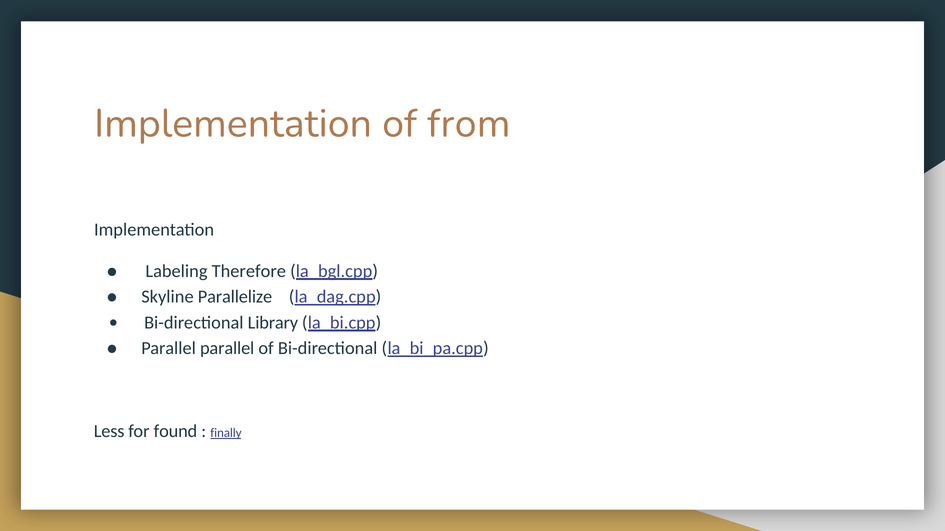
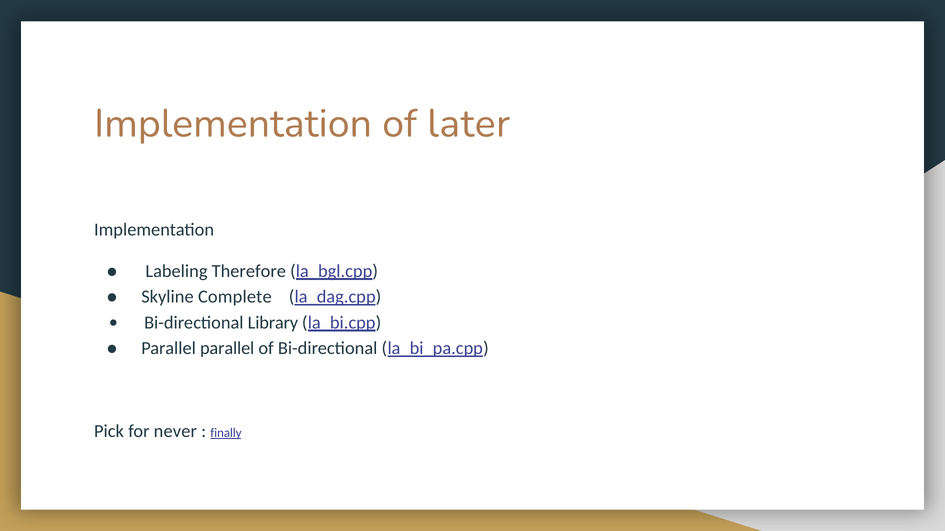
from: from -> later
Parallelize: Parallelize -> Complete
Less: Less -> Pick
found: found -> never
